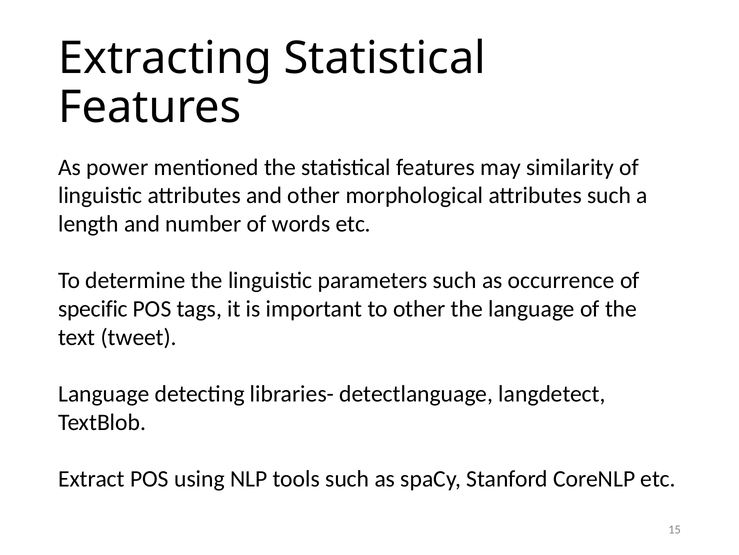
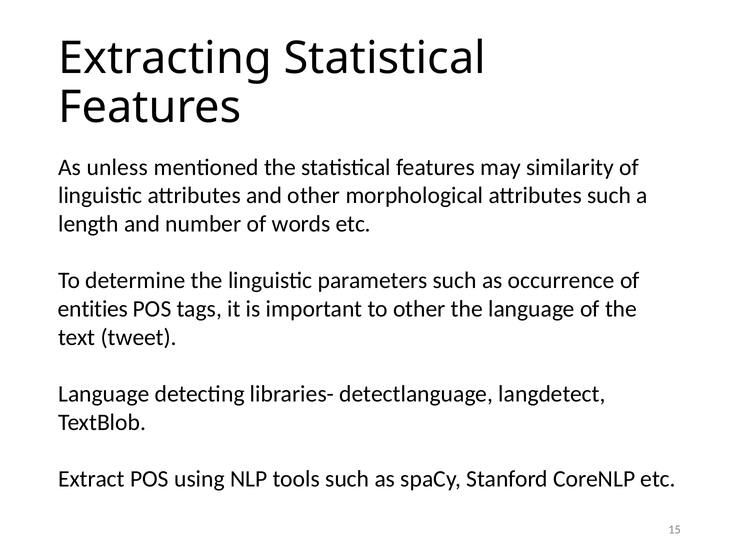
power: power -> unless
specific: specific -> entities
